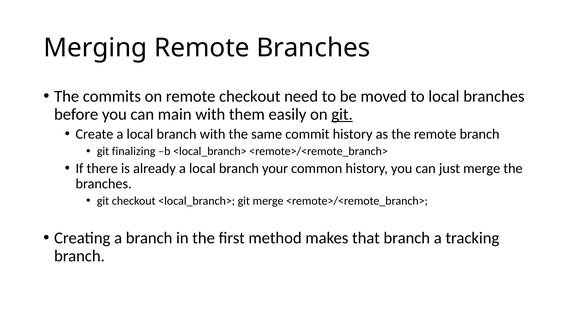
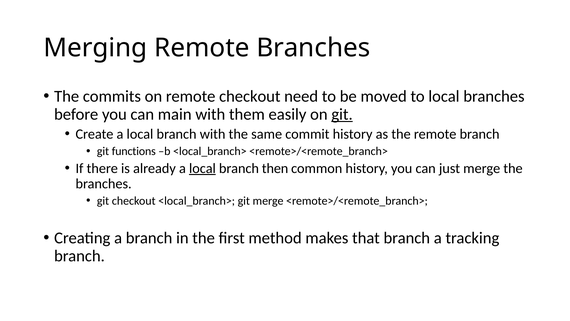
finalizing: finalizing -> functions
local at (202, 168) underline: none -> present
your: your -> then
